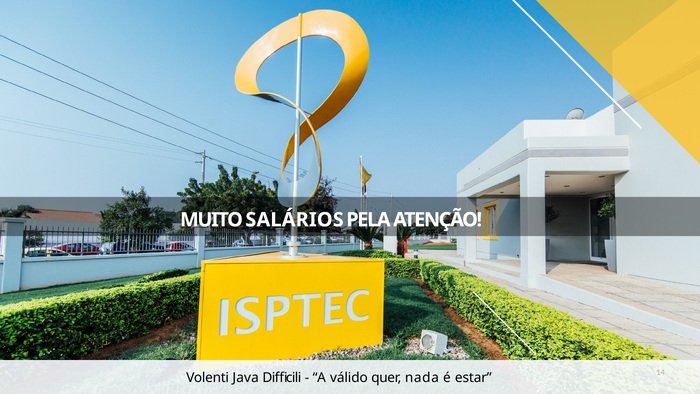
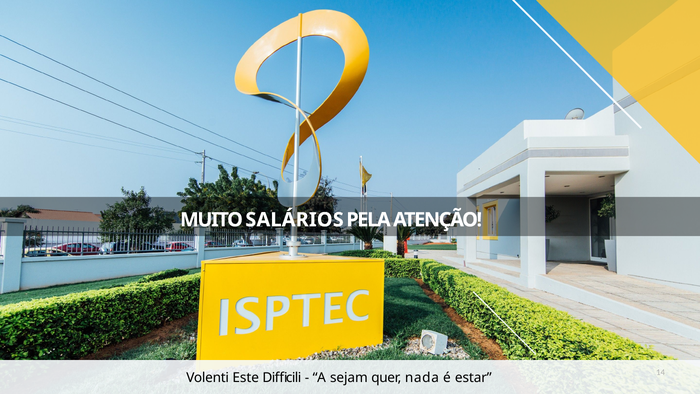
Java: Java -> Este
válido: válido -> sejam
